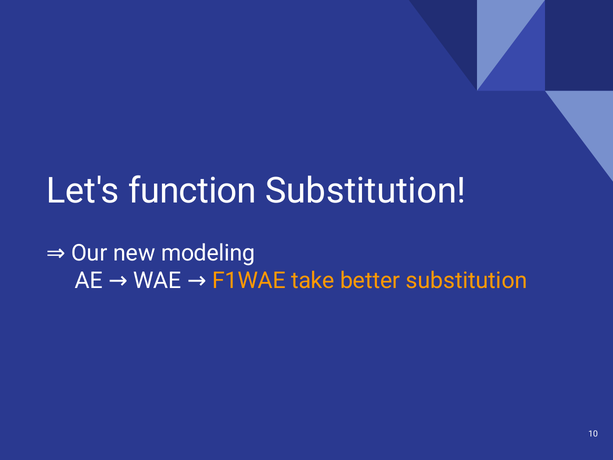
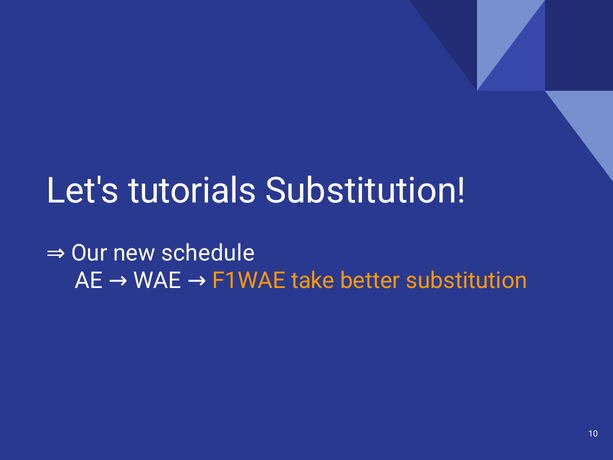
function: function -> tutorials
modeling: modeling -> schedule
